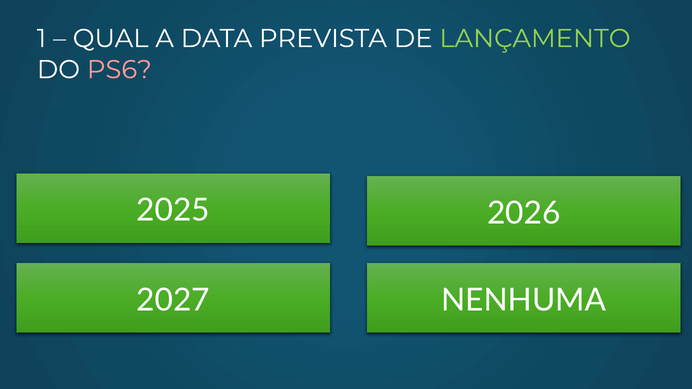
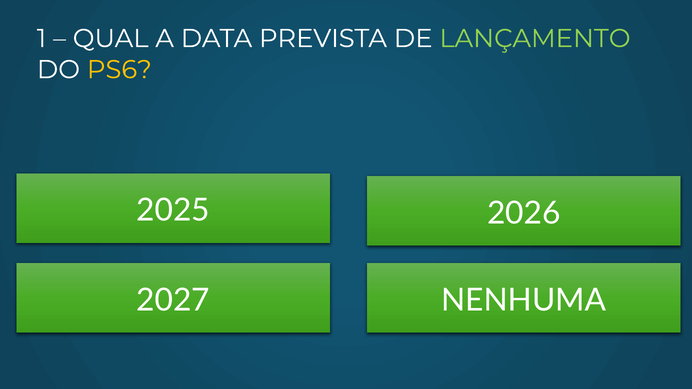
PS6 colour: pink -> yellow
